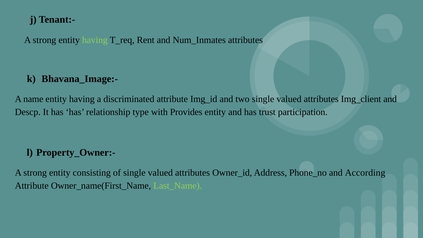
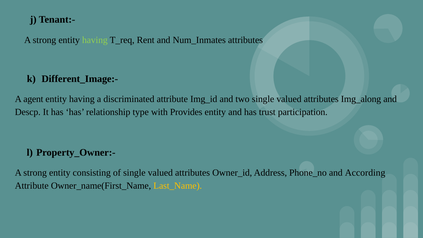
Bhavana_Image:-: Bhavana_Image:- -> Different_Image:-
name: name -> agent
Img_client: Img_client -> Img_along
Last_Name colour: light green -> yellow
